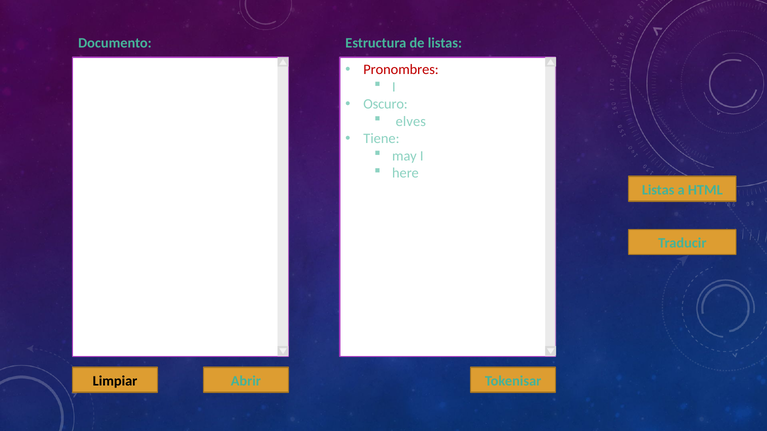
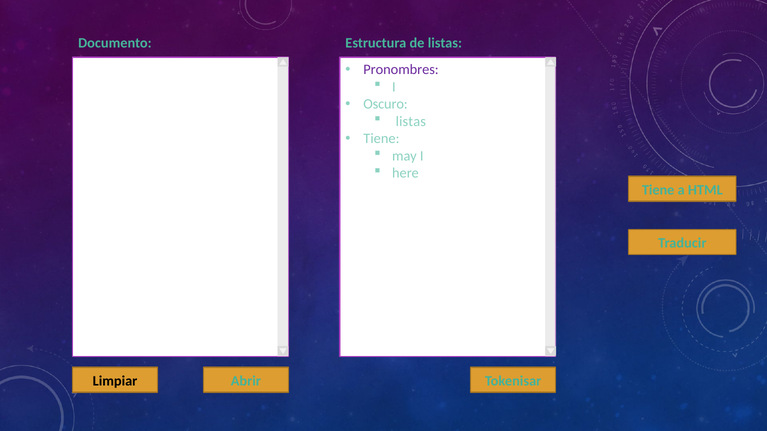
Pronombres colour: red -> purple
elves at (411, 122): elves -> listas
Listas at (658, 190): Listas -> Tiene
